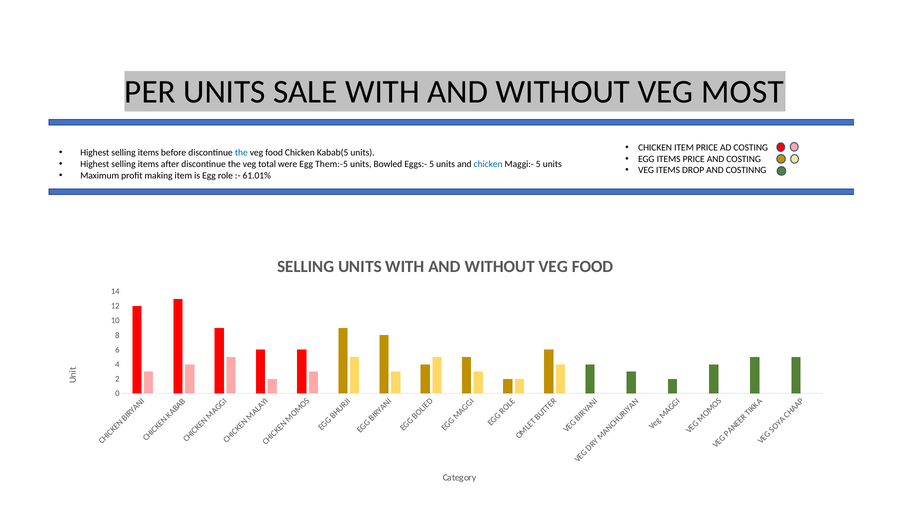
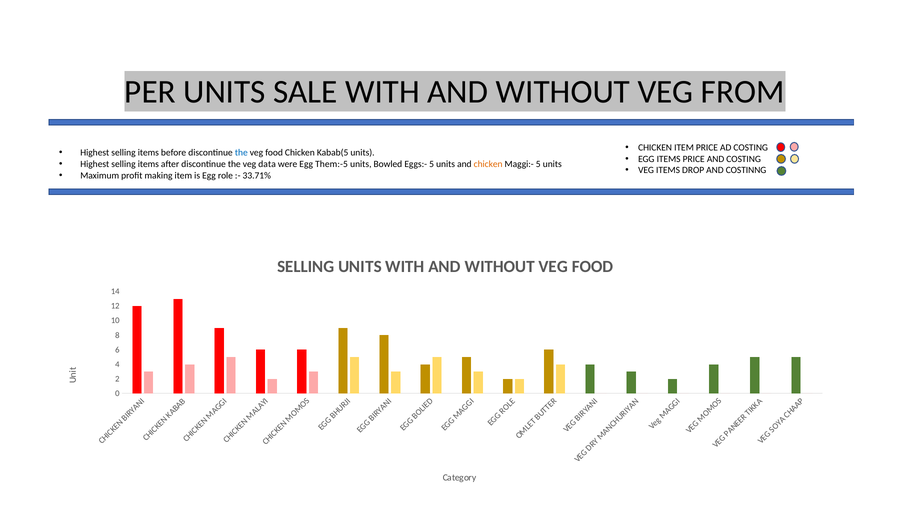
MOST: MOST -> FROM
total: total -> data
chicken at (488, 164) colour: blue -> orange
61.01%: 61.01% -> 33.71%
